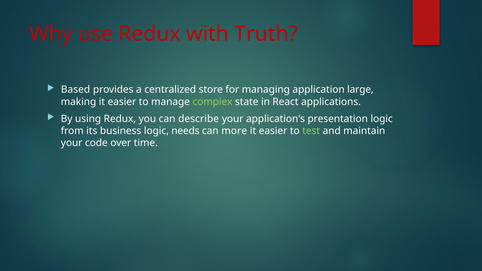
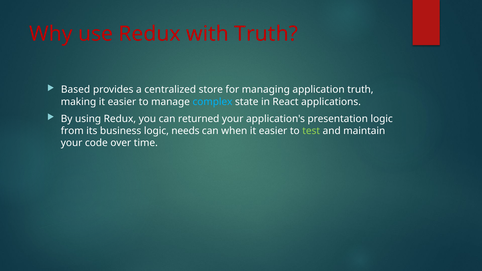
application large: large -> truth
complex colour: light green -> light blue
describe: describe -> returned
more: more -> when
